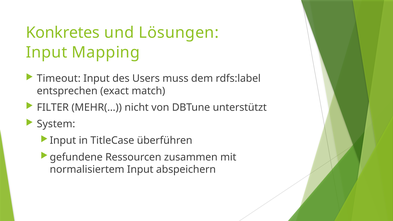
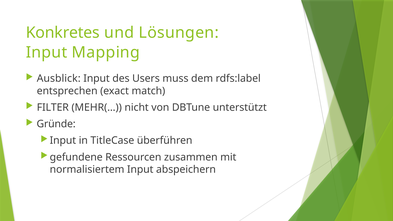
Timeout: Timeout -> Ausblick
System: System -> Gründe
